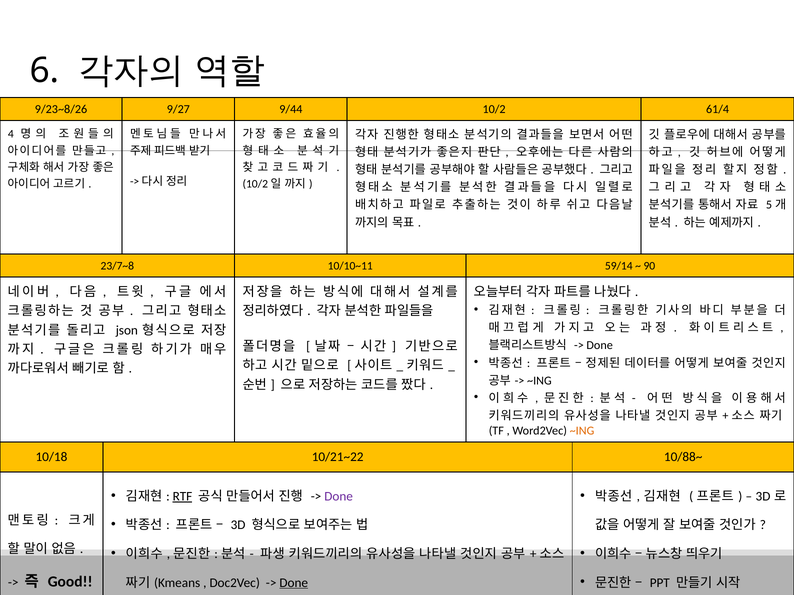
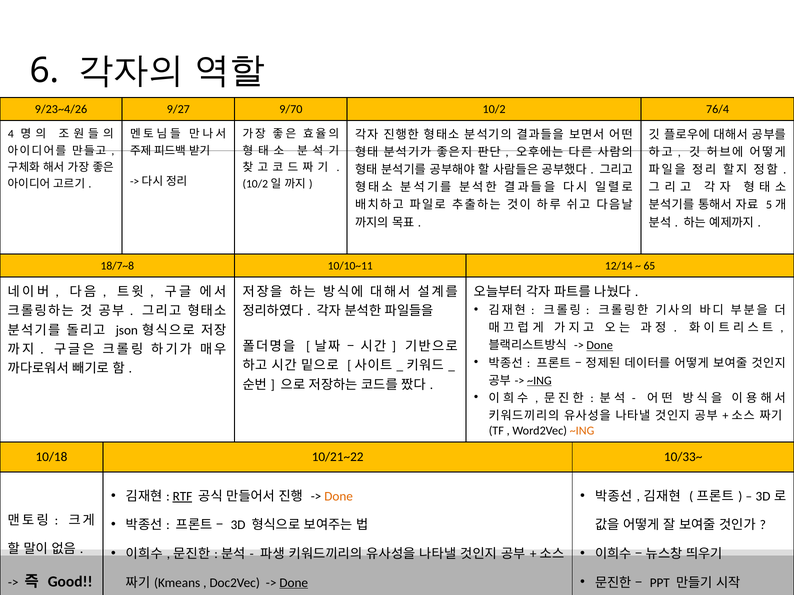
9/23~8/26: 9/23~8/26 -> 9/23~4/26
9/44: 9/44 -> 9/70
61/4: 61/4 -> 76/4
23/7~8: 23/7~8 -> 18/7~8
59/14: 59/14 -> 12/14
90: 90 -> 65
Done at (600, 346) underline: none -> present
~ING at (539, 381) underline: none -> present
10/88~: 10/88~ -> 10/33~
Done at (339, 497) colour: purple -> orange
